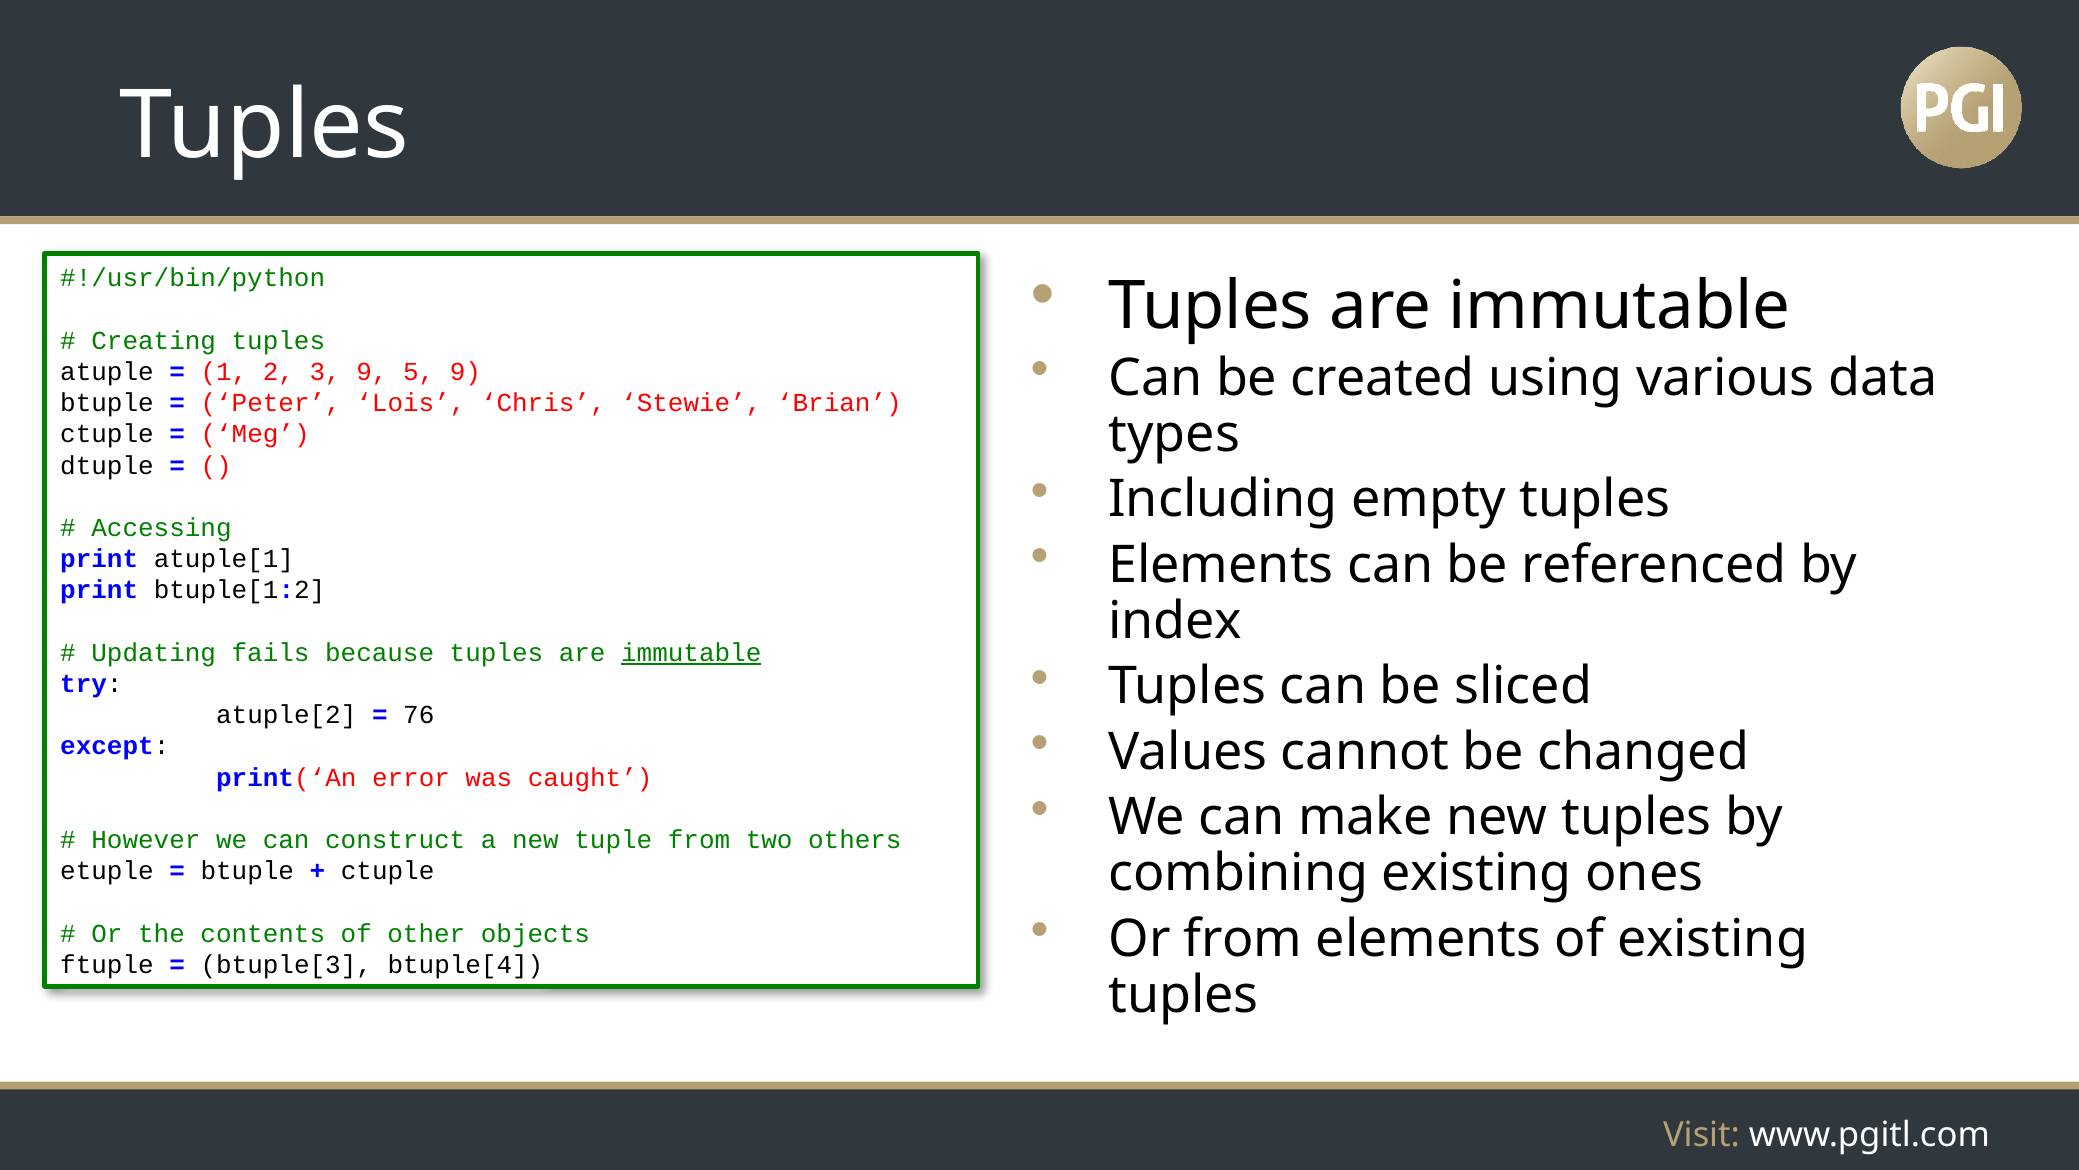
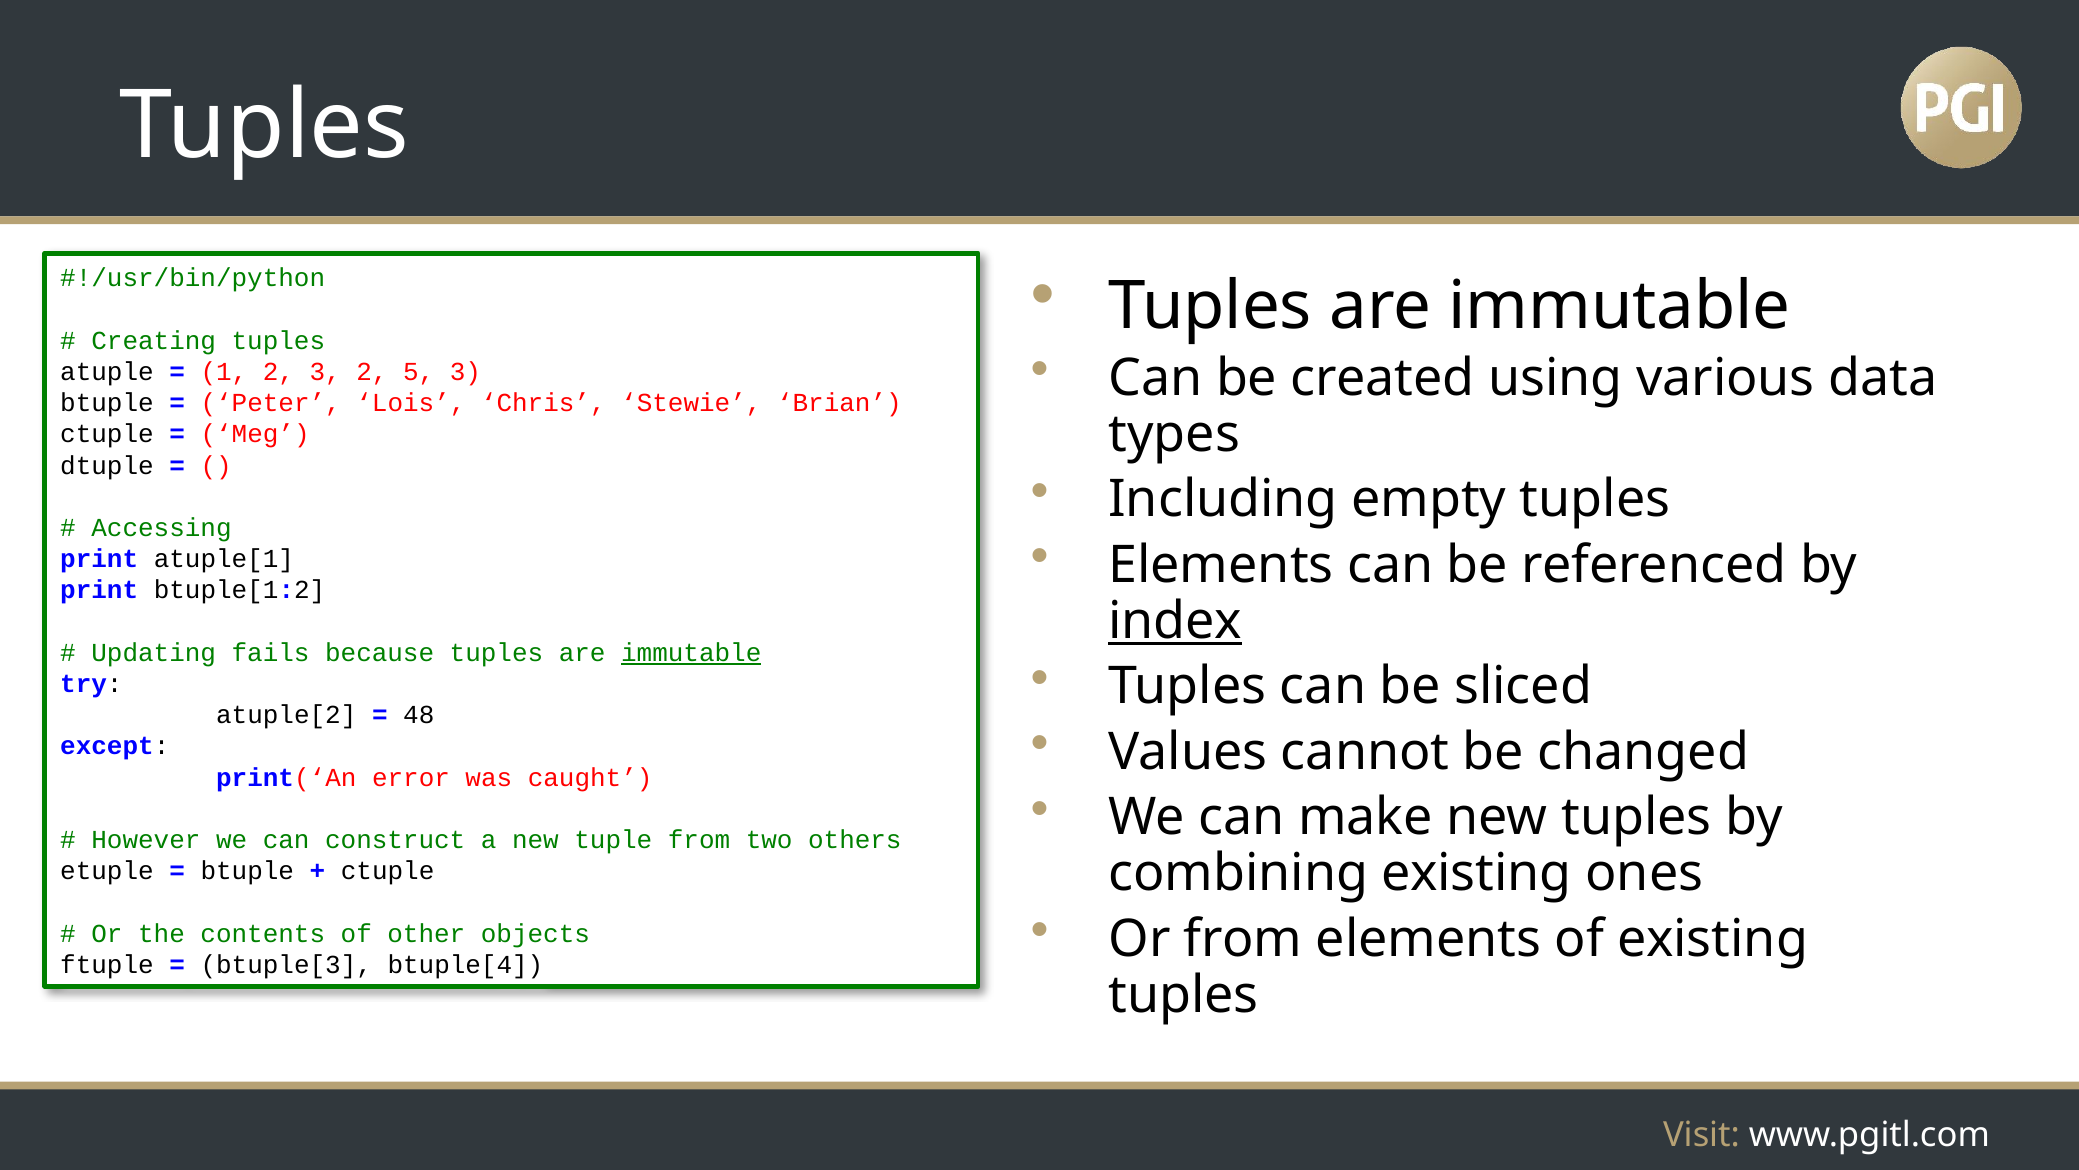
3 9: 9 -> 2
5 9: 9 -> 3
index underline: none -> present
76: 76 -> 48
